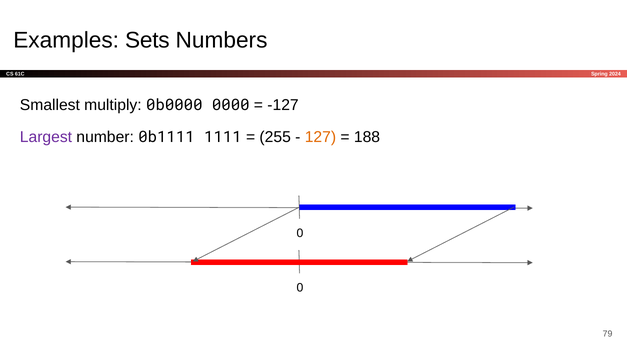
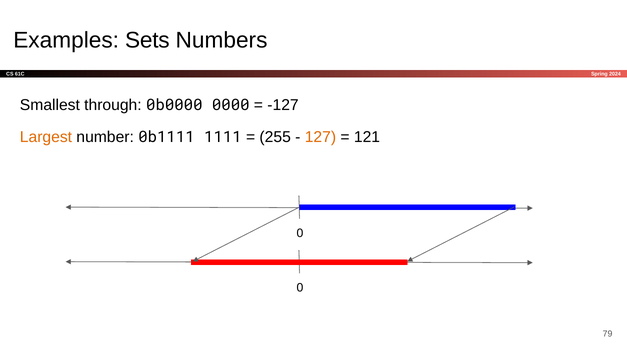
multiply: multiply -> through
Largest colour: purple -> orange
188: 188 -> 121
